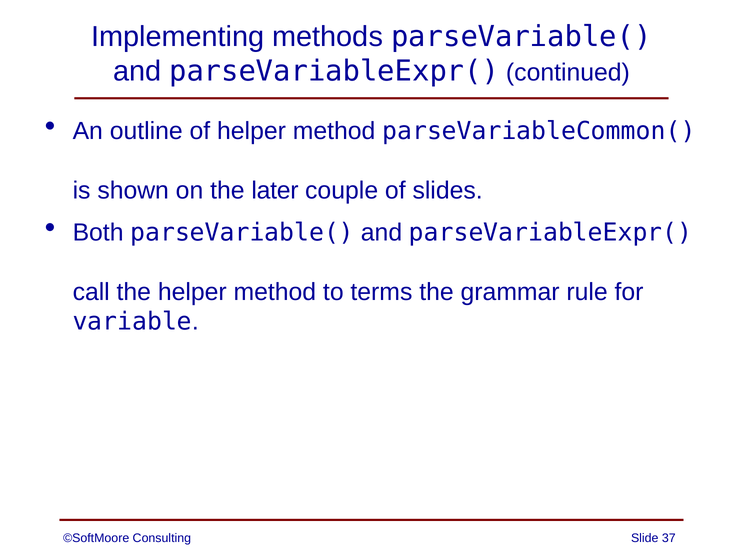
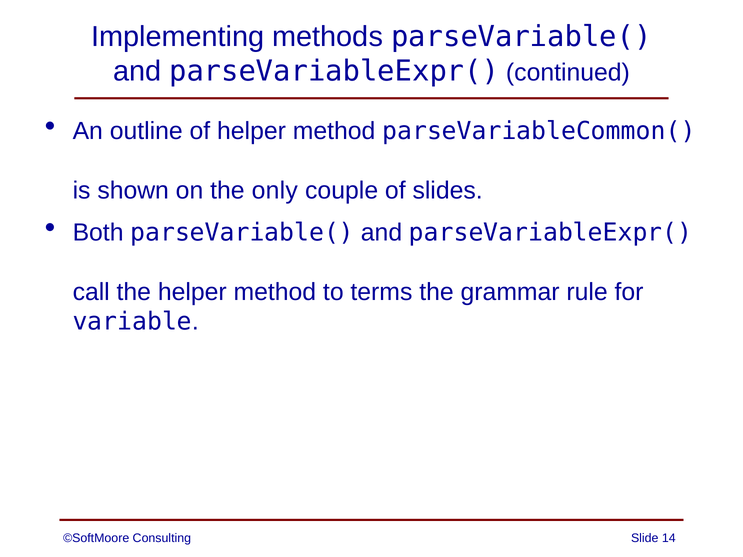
later: later -> only
37: 37 -> 14
